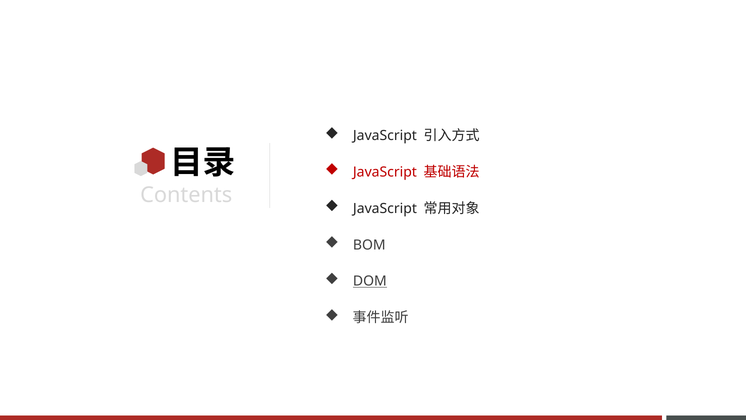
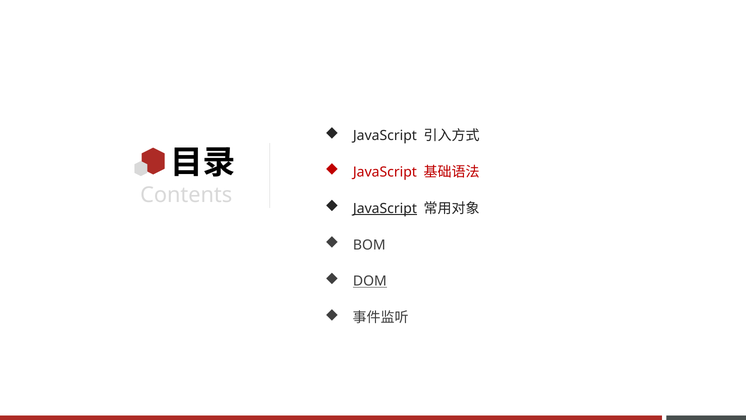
JavaScript at (385, 208) underline: none -> present
